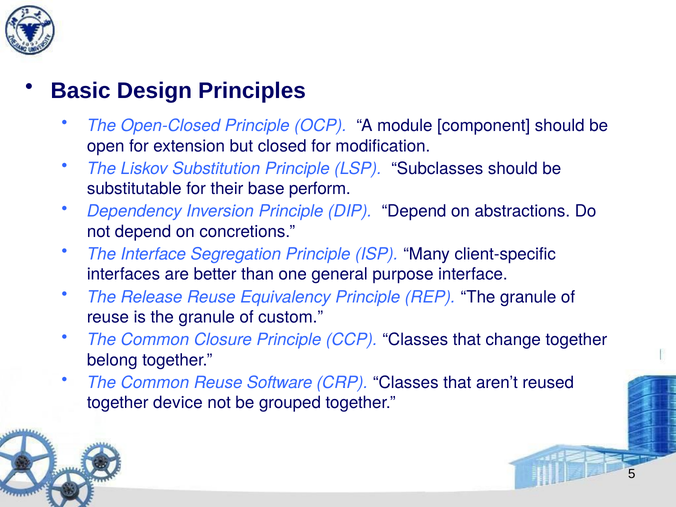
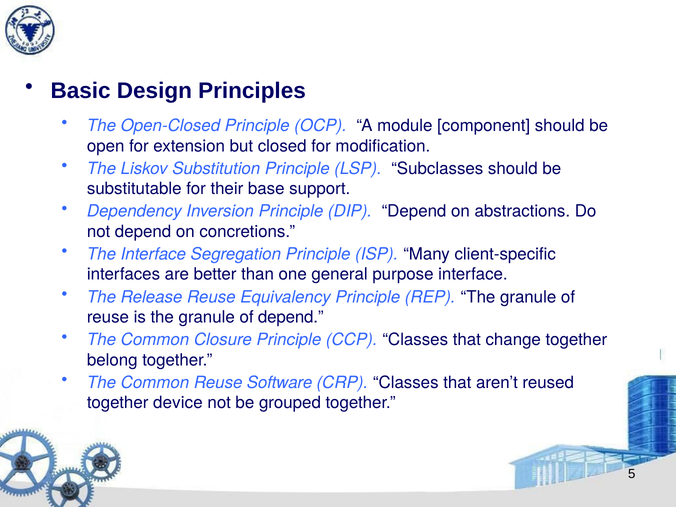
perform: perform -> support
of custom: custom -> depend
